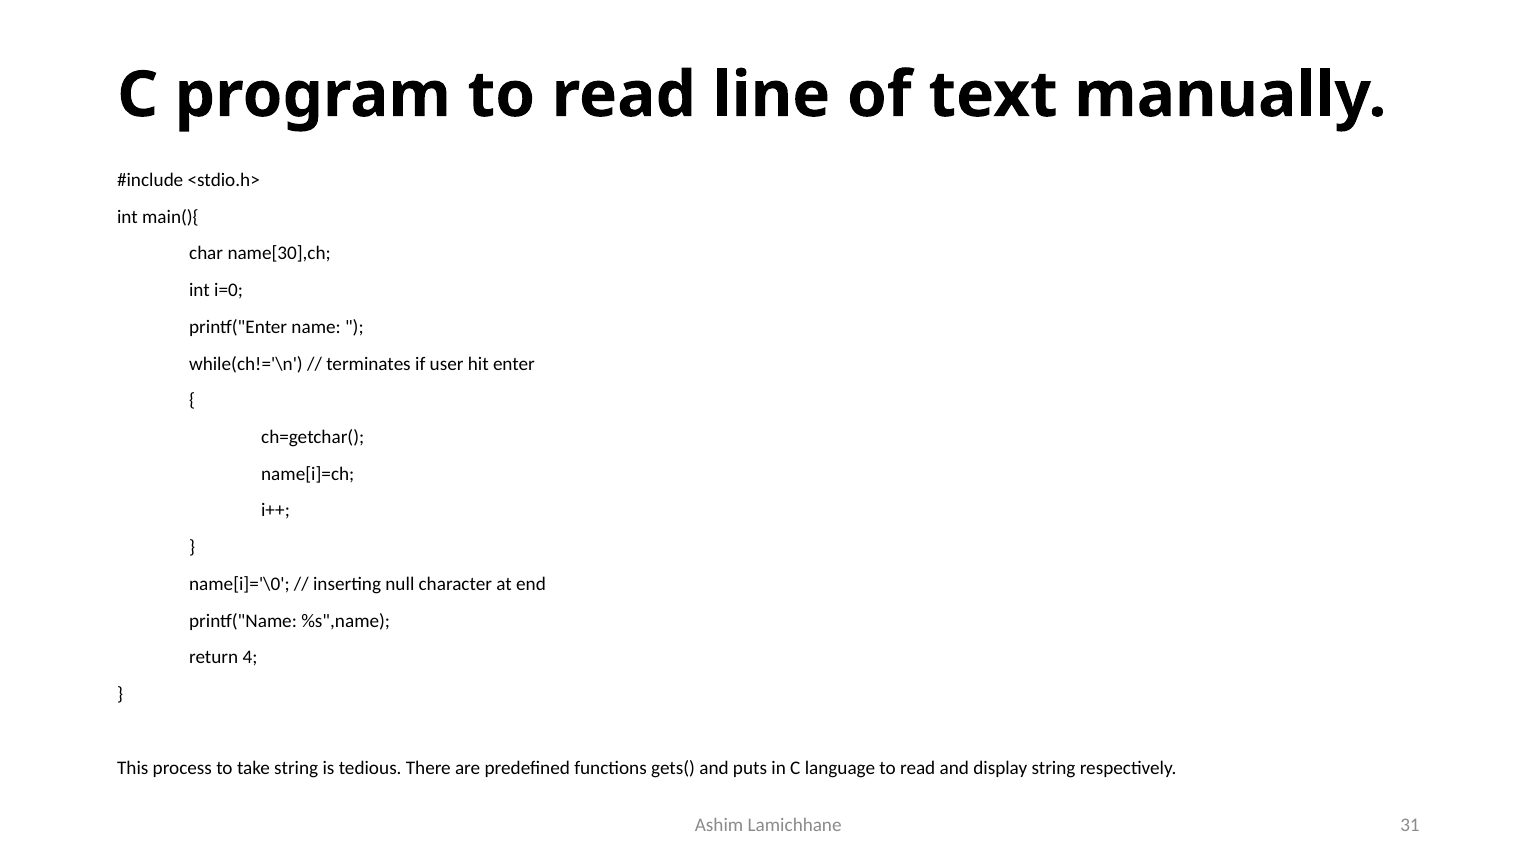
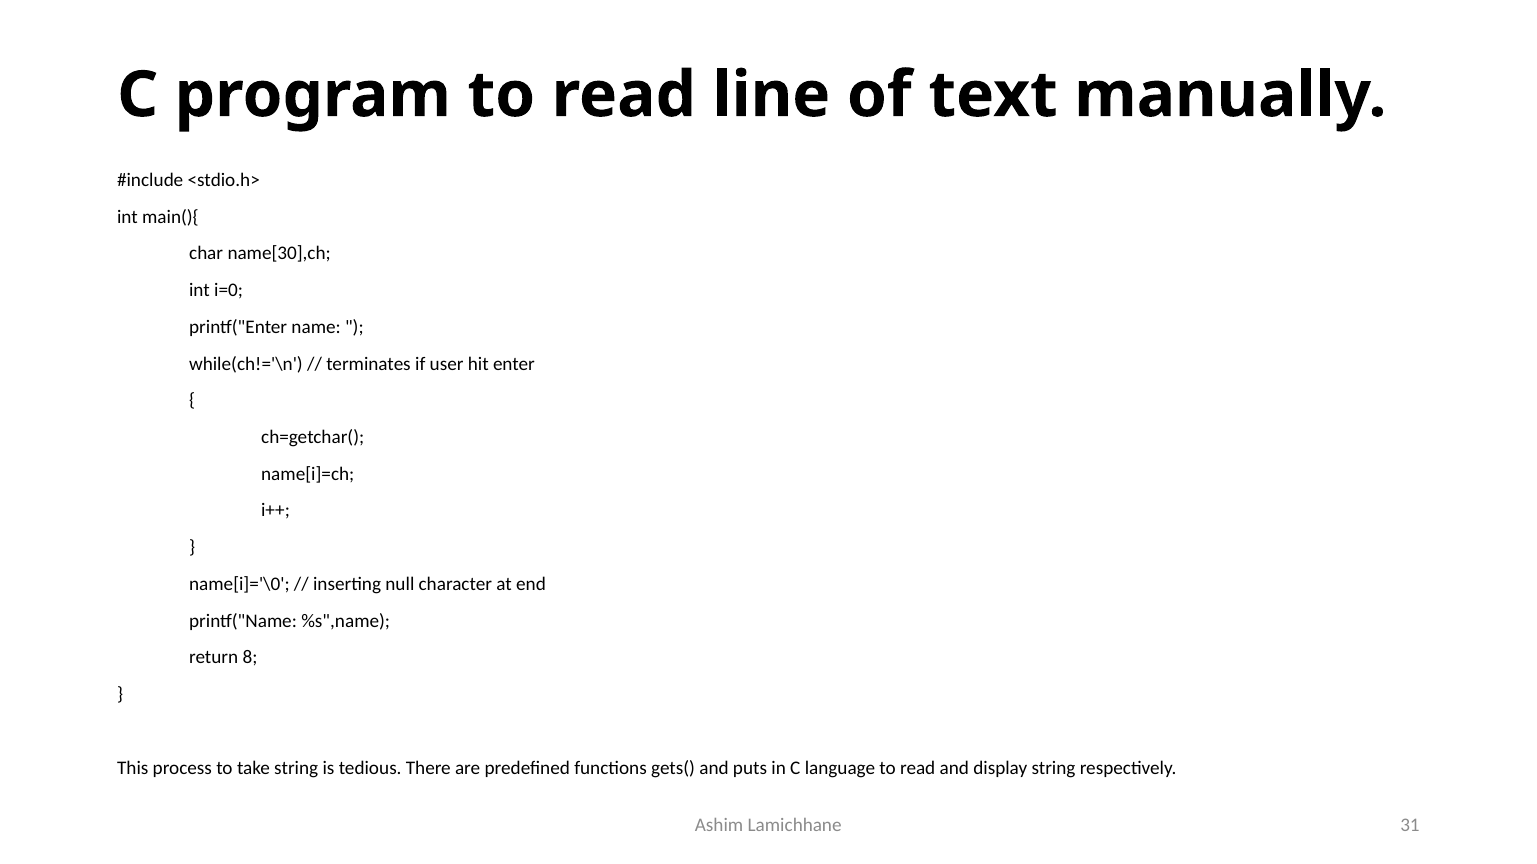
4: 4 -> 8
